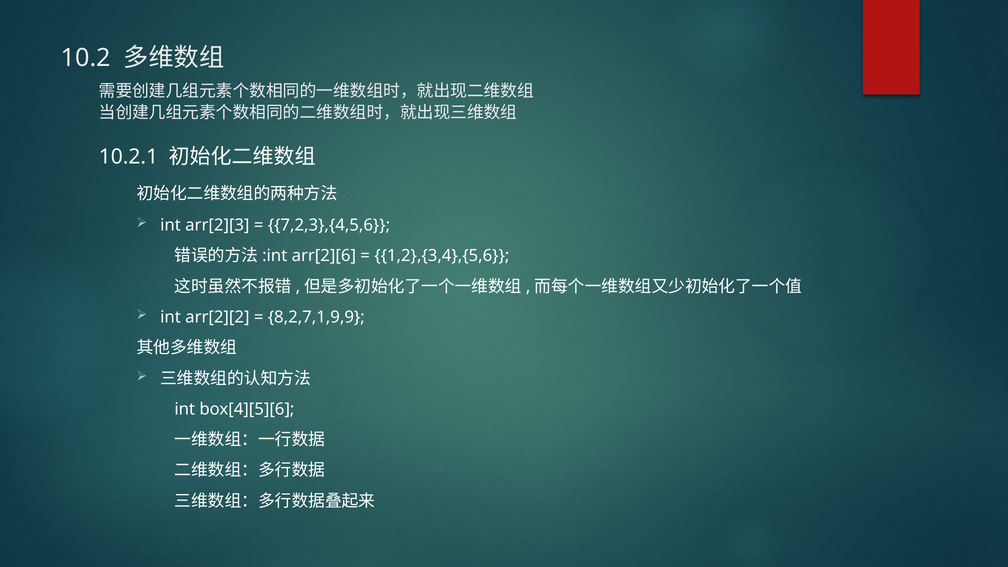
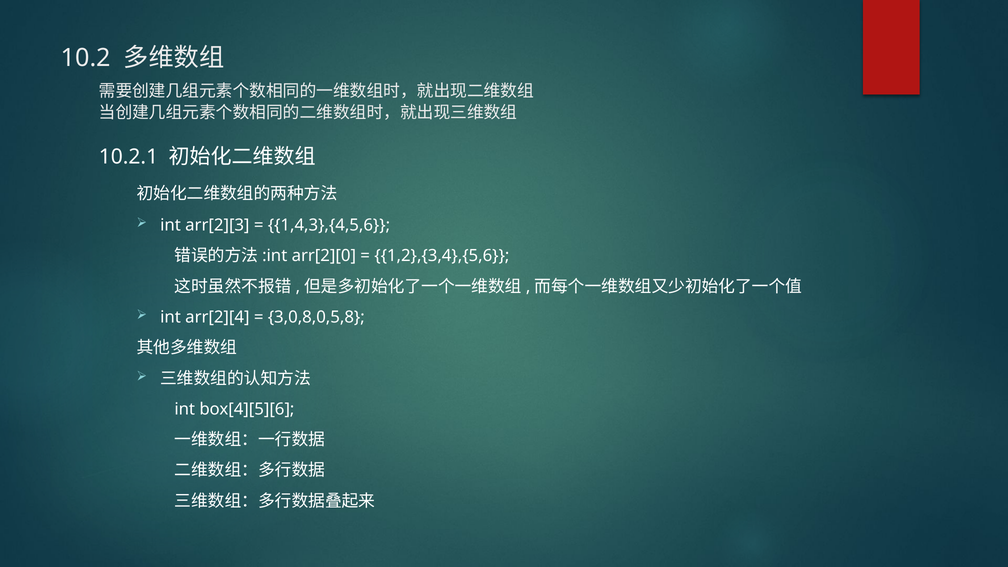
7,2,3},{4,5,6: 7,2,3},{4,5,6 -> 1,4,3},{4,5,6
arr[2][6: arr[2][6 -> arr[2][0
arr[2][2: arr[2][2 -> arr[2][4
8,2,7,1,9,9: 8,2,7,1,9,9 -> 3,0,8,0,5,8
